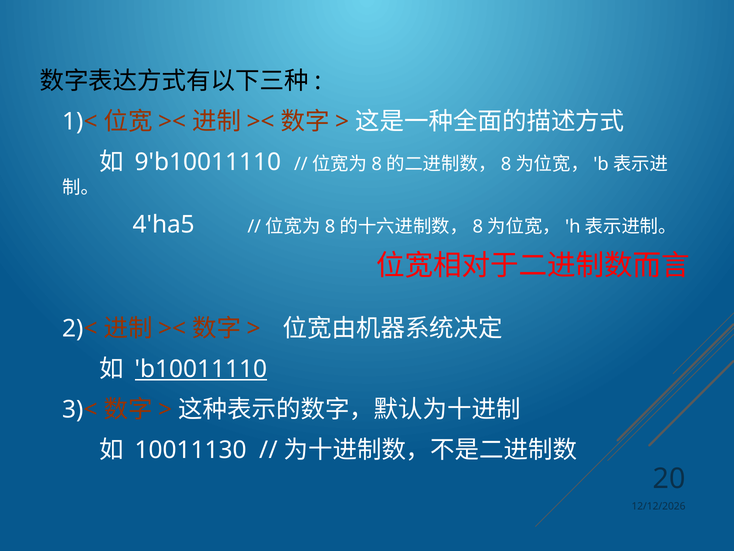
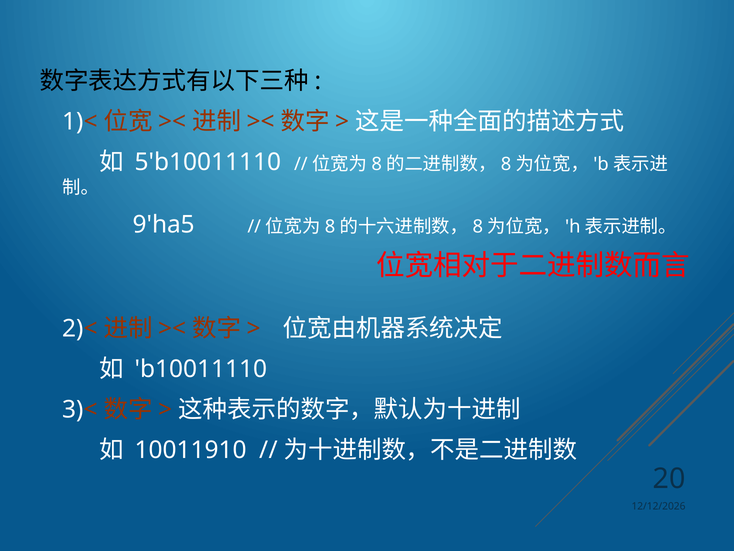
9'b10011110: 9'b10011110 -> 5'b10011110
4'ha5: 4'ha5 -> 9'ha5
b10011110 underline: present -> none
10011130: 10011130 -> 10011910
